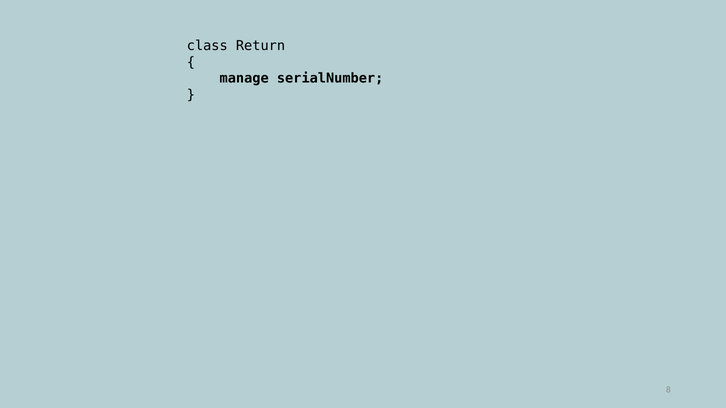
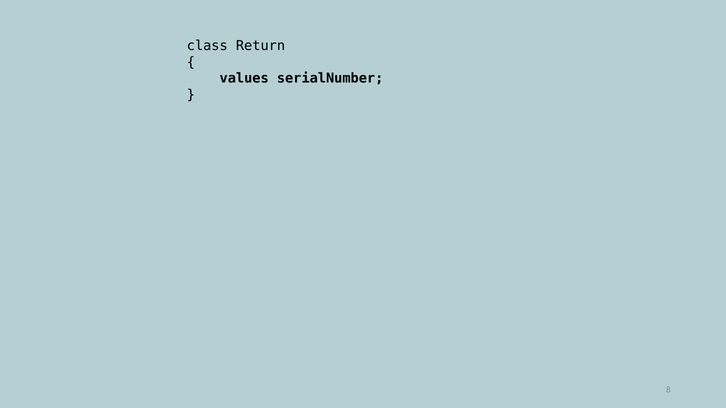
manage: manage -> values
